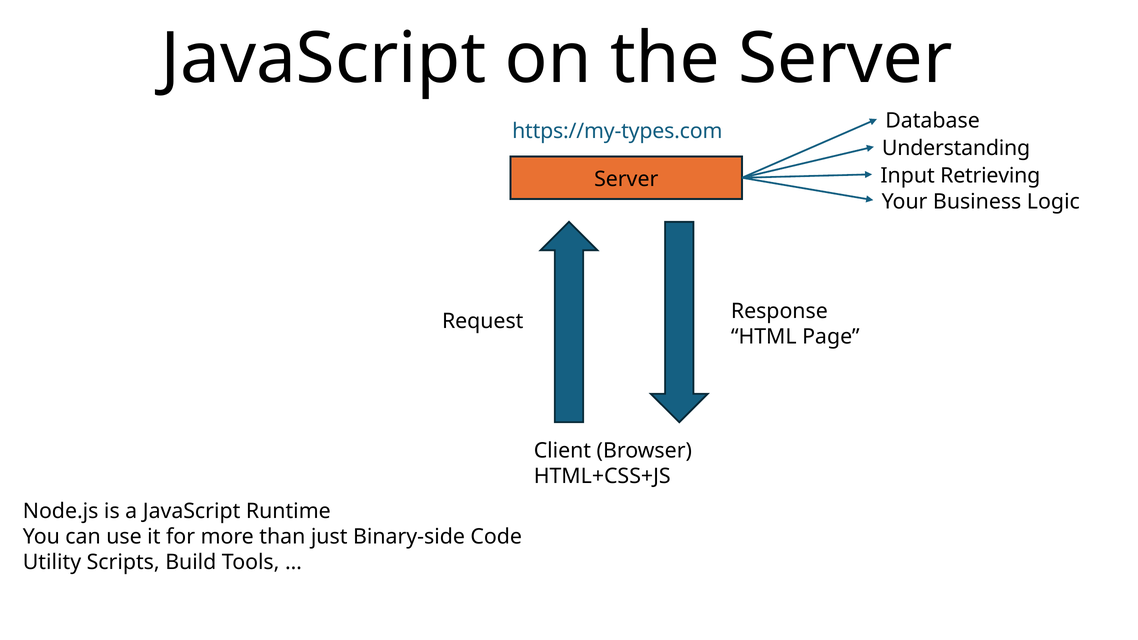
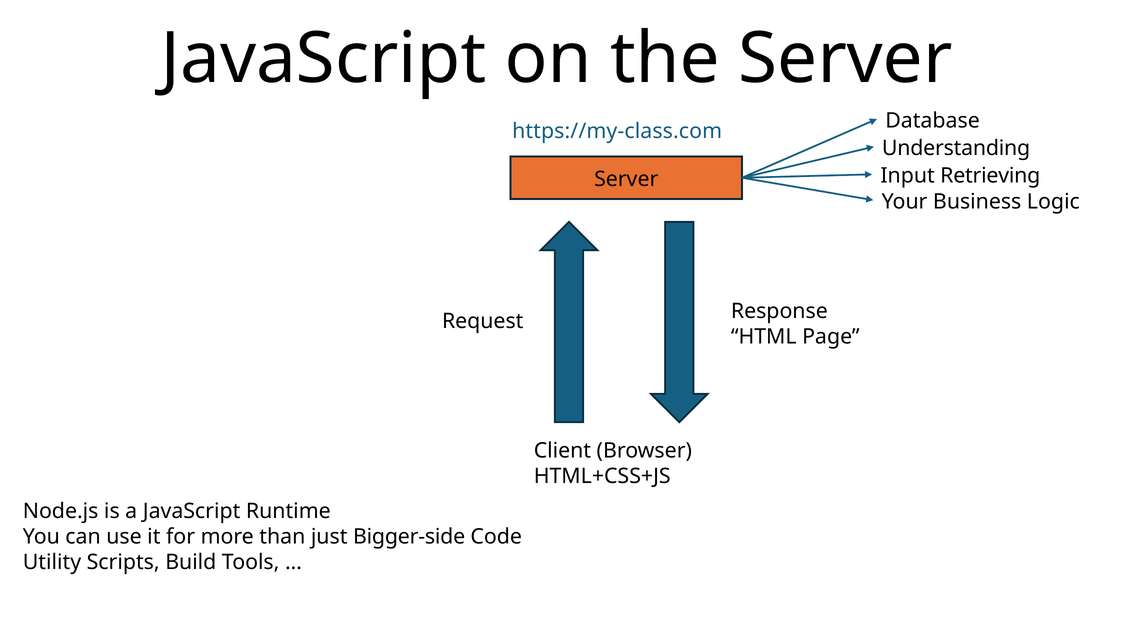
https://my-types.com: https://my-types.com -> https://my-class.com
Binary-side: Binary-side -> Bigger-side
